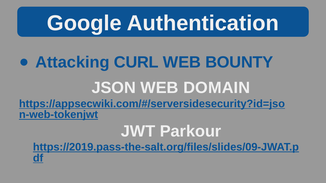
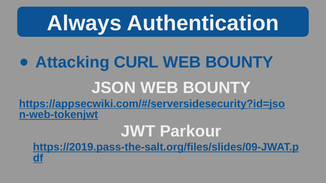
Google: Google -> Always
JSON WEB DOMAIN: DOMAIN -> BOUNTY
